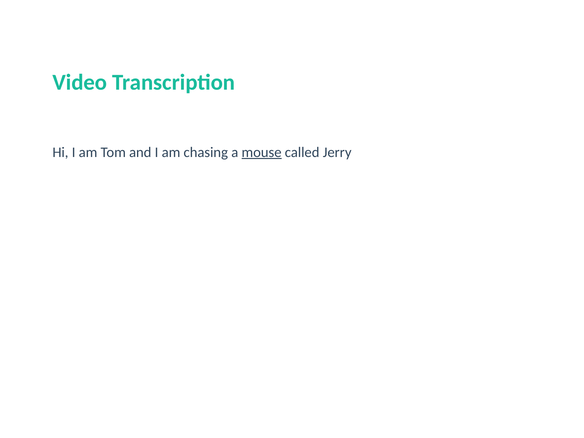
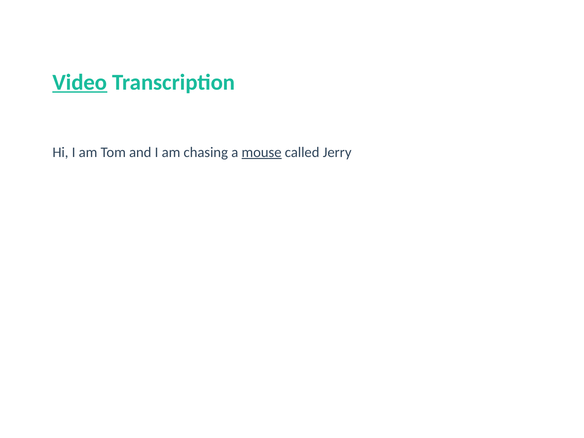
Video underline: none -> present
